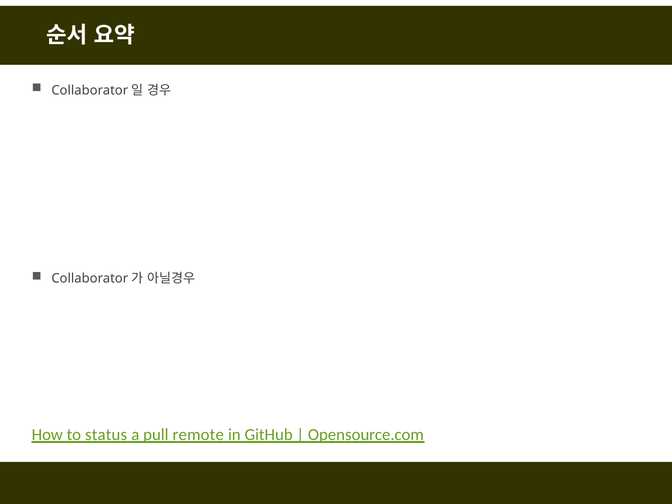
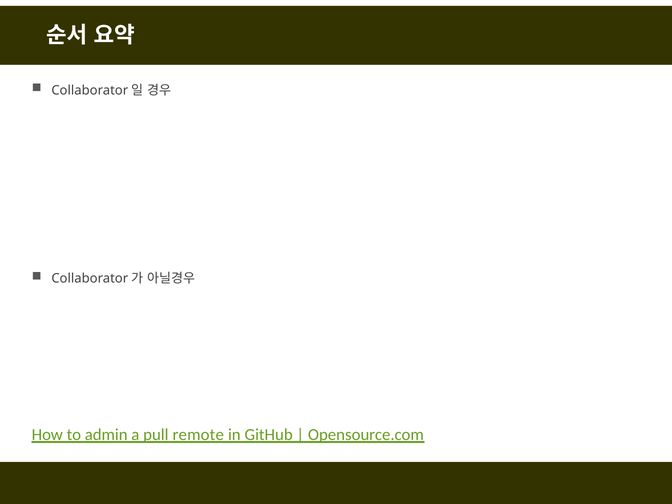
status: status -> admin
